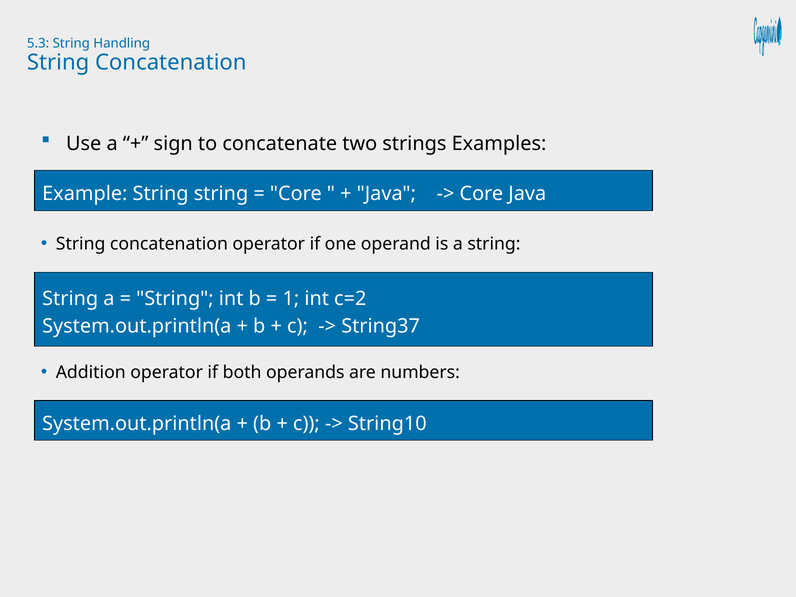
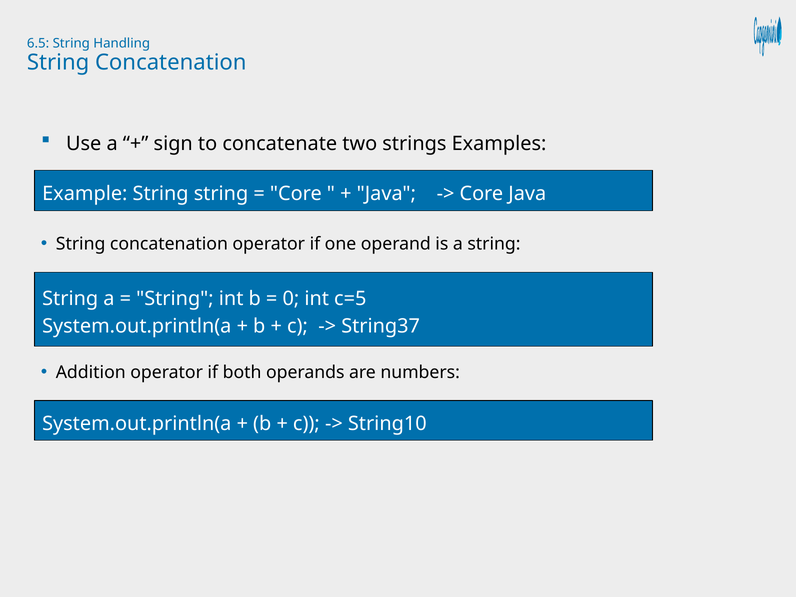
5.3: 5.3 -> 6.5
1: 1 -> 0
c=2: c=2 -> c=5
